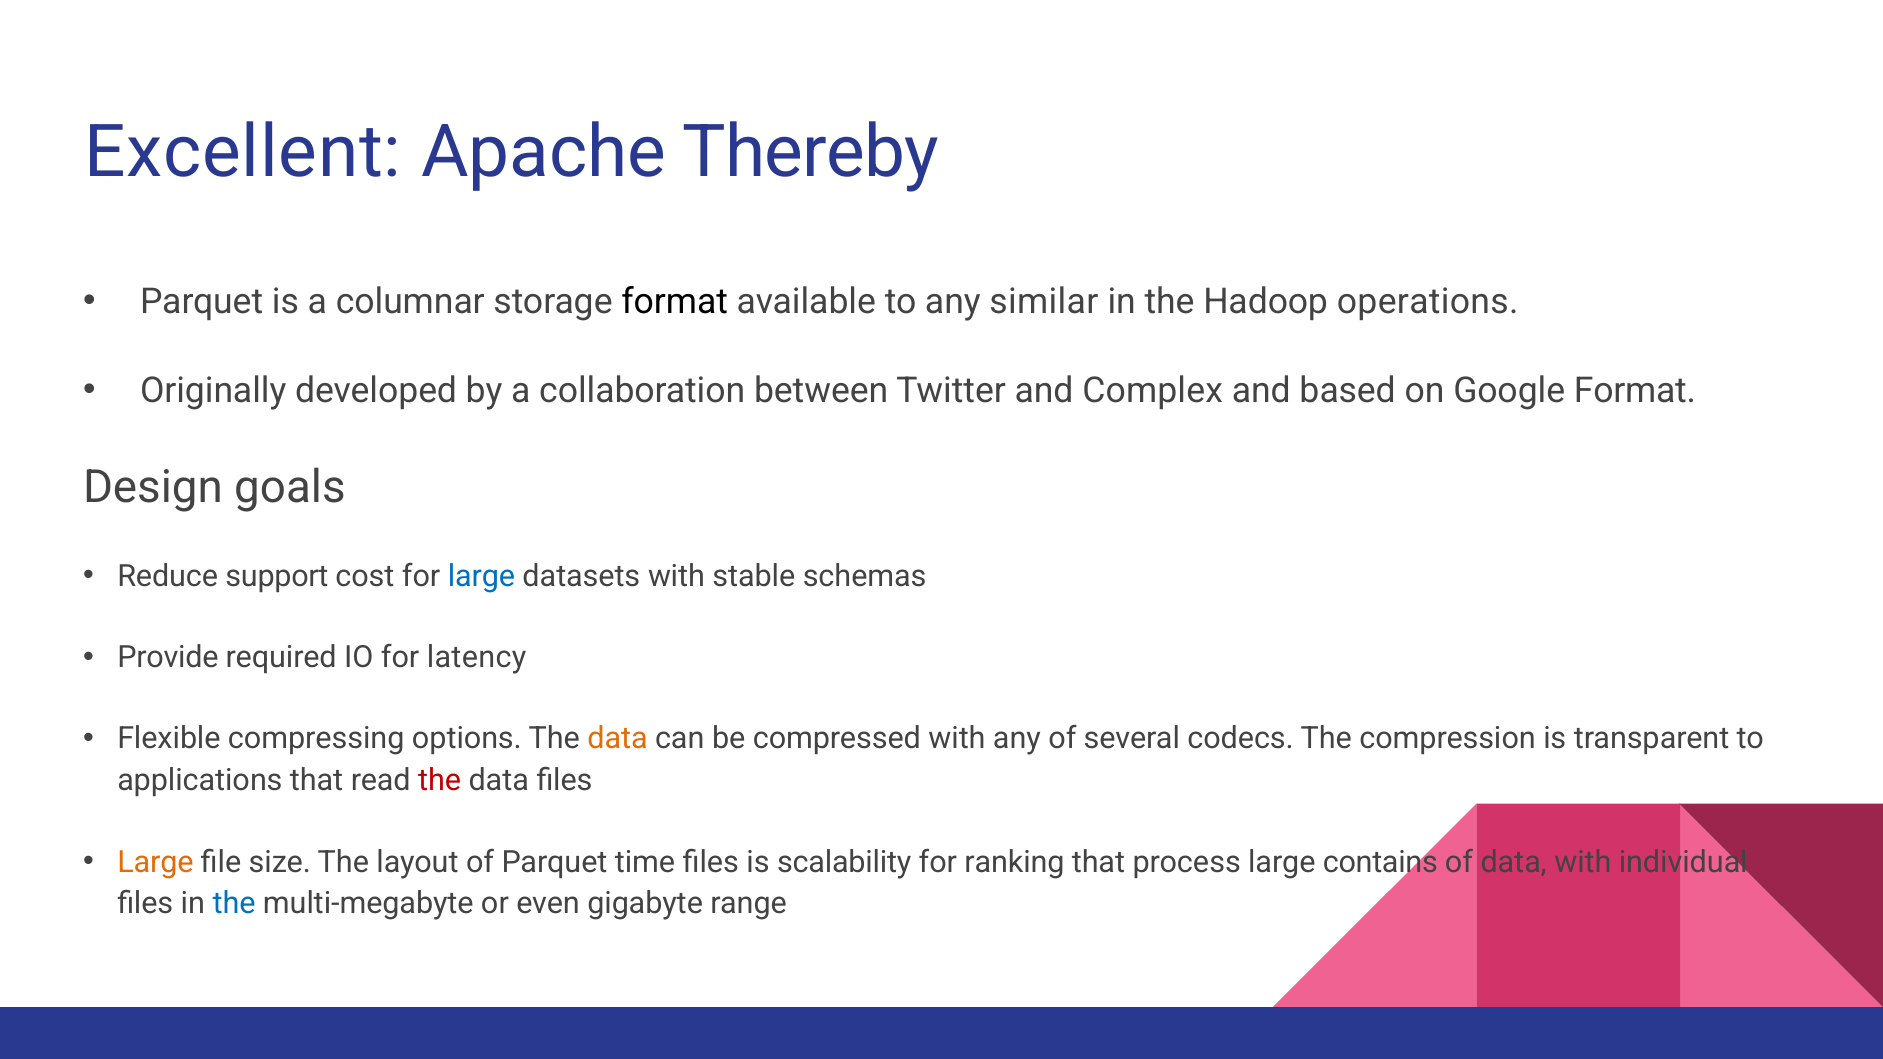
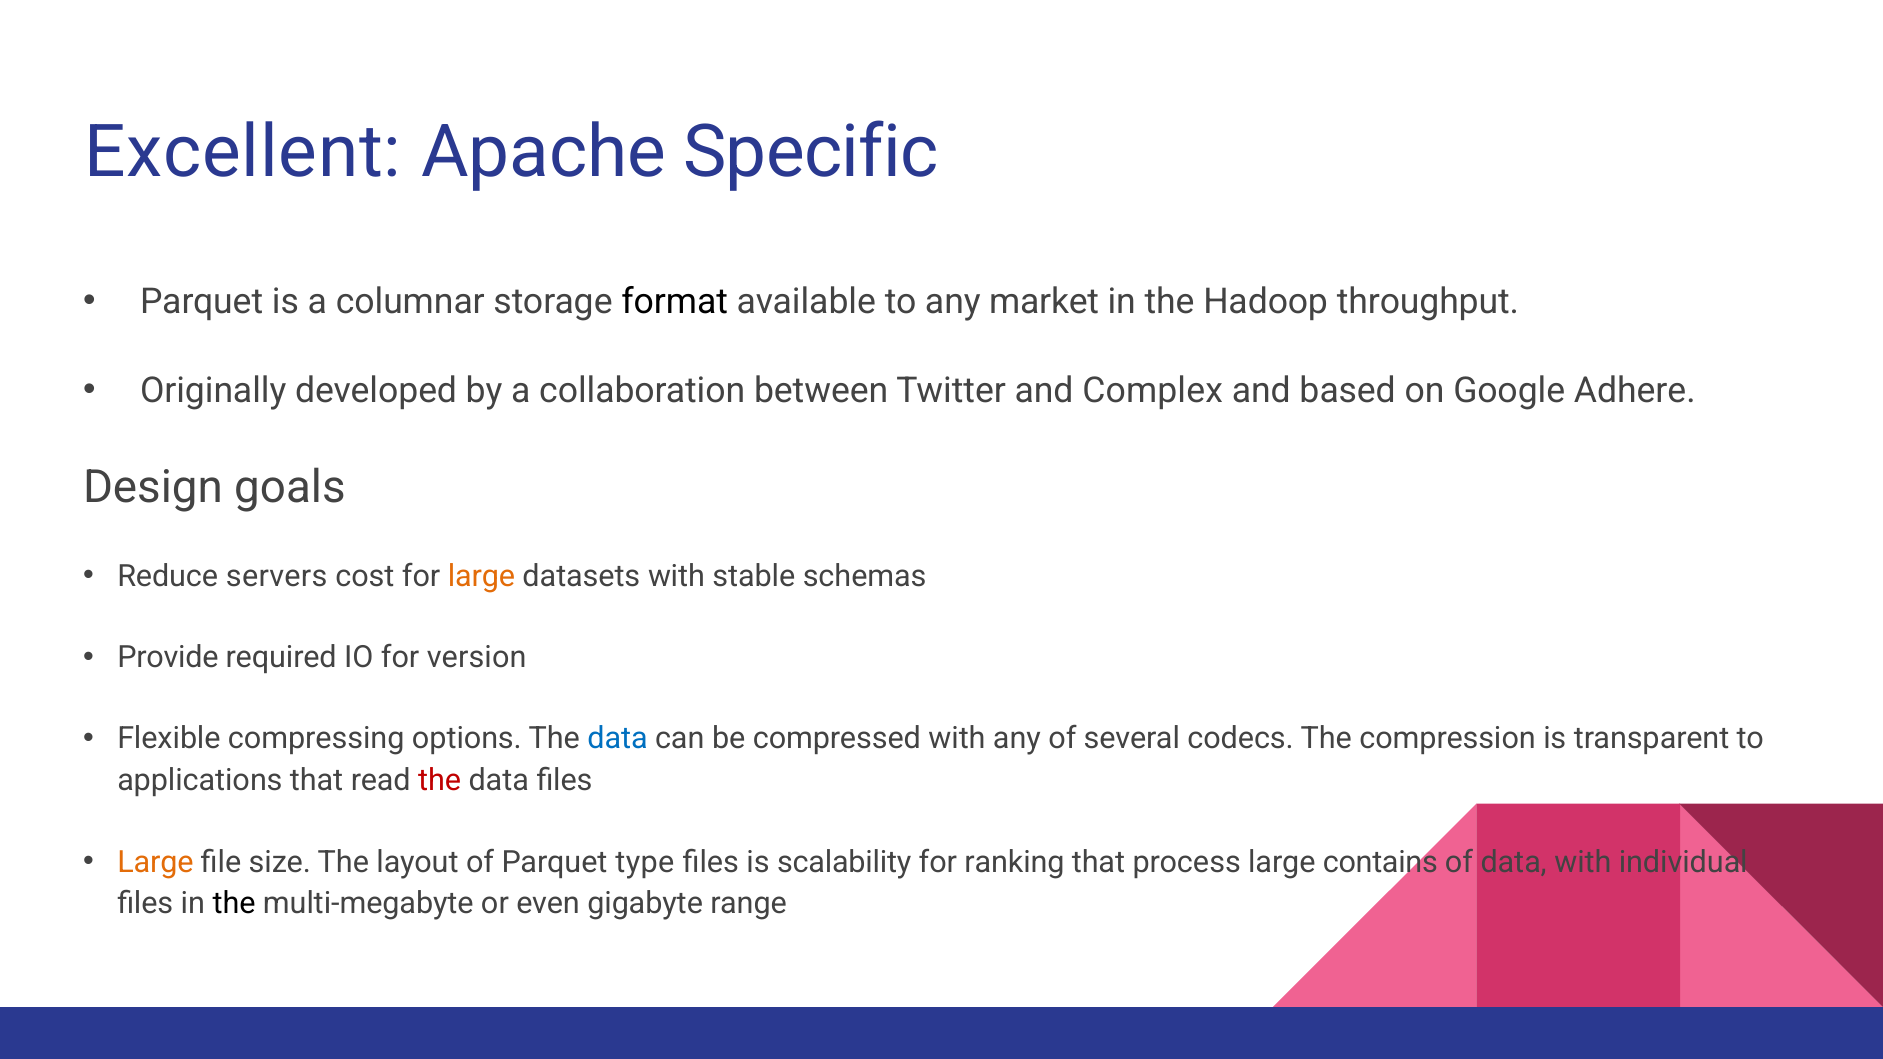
Thereby: Thereby -> Specific
similar: similar -> market
operations: operations -> throughput
Google Format: Format -> Adhere
support: support -> servers
large at (481, 577) colour: blue -> orange
latency: latency -> version
data at (618, 739) colour: orange -> blue
time: time -> type
the at (234, 904) colour: blue -> black
